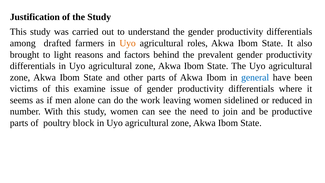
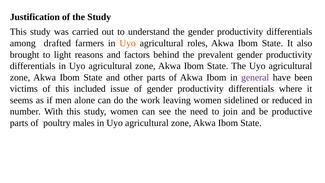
general colour: blue -> purple
examine: examine -> included
block: block -> males
